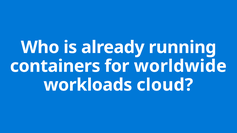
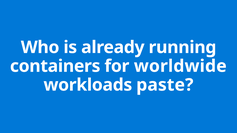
cloud: cloud -> paste
